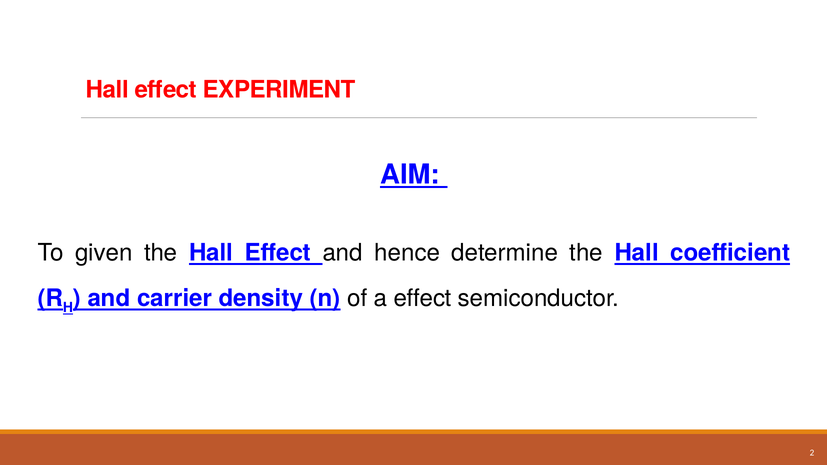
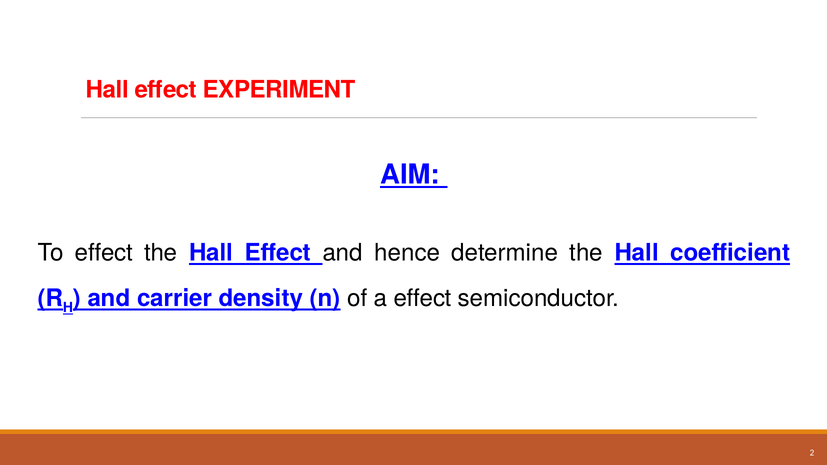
To given: given -> effect
